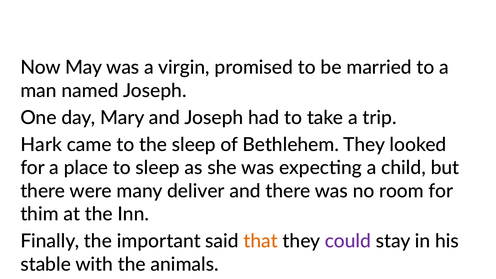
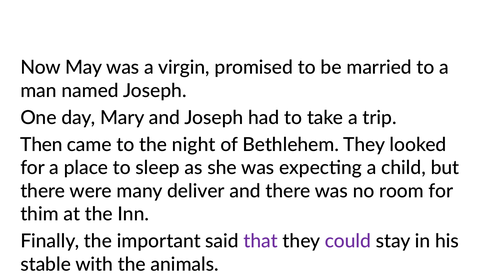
Hark: Hark -> Then
the sleep: sleep -> night
that at (261, 241) colour: orange -> purple
